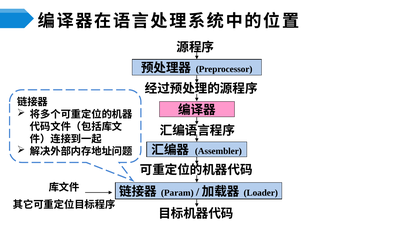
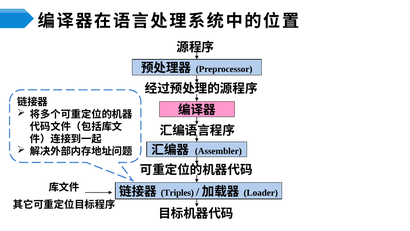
Param: Param -> Triples
